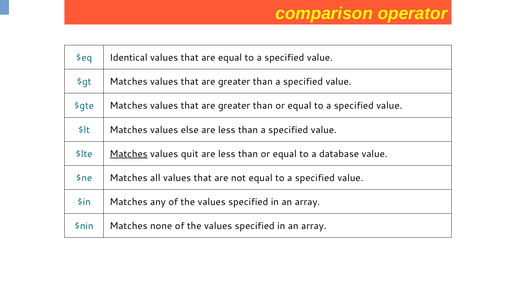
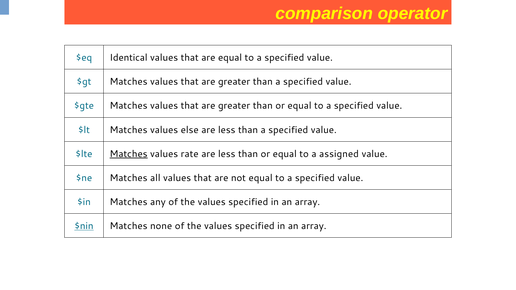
quit: quit -> rate
database: database -> assigned
$nin underline: none -> present
